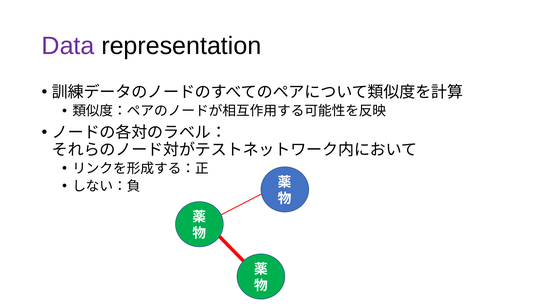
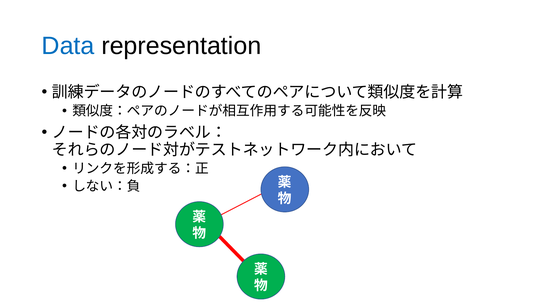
Data colour: purple -> blue
